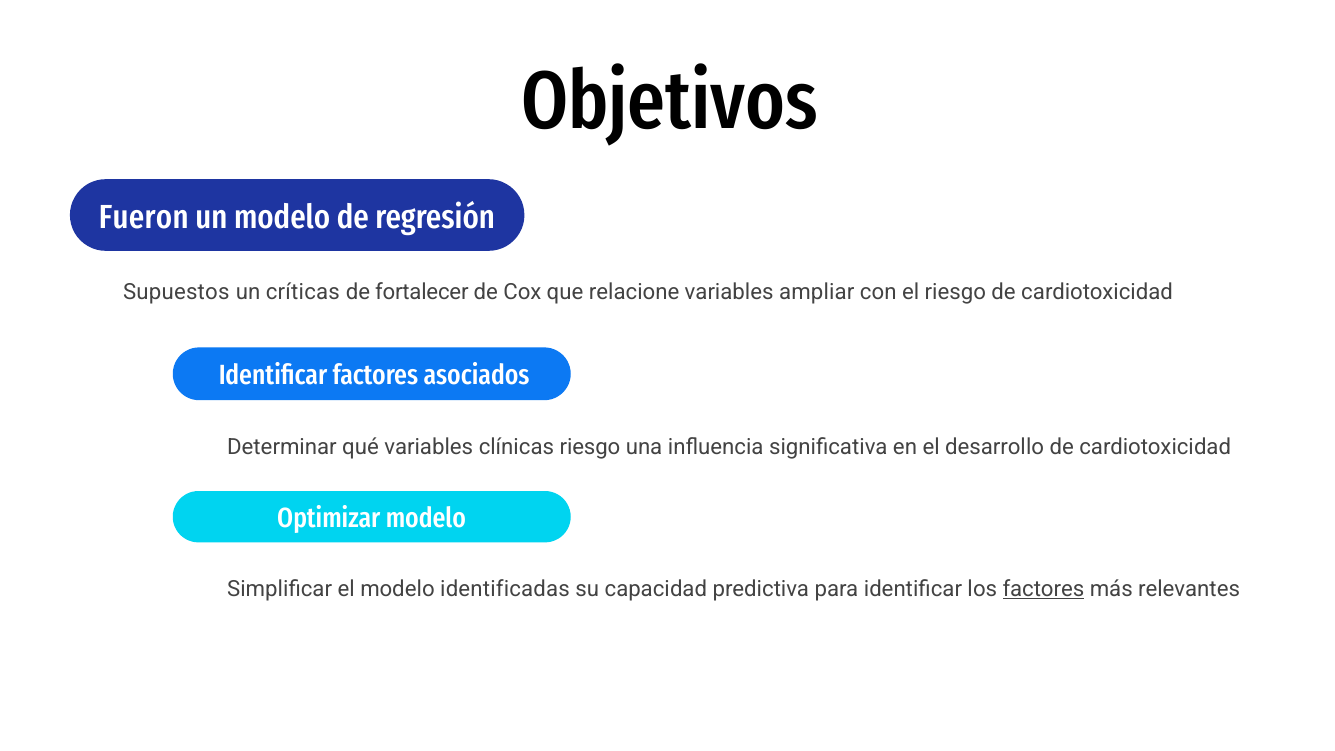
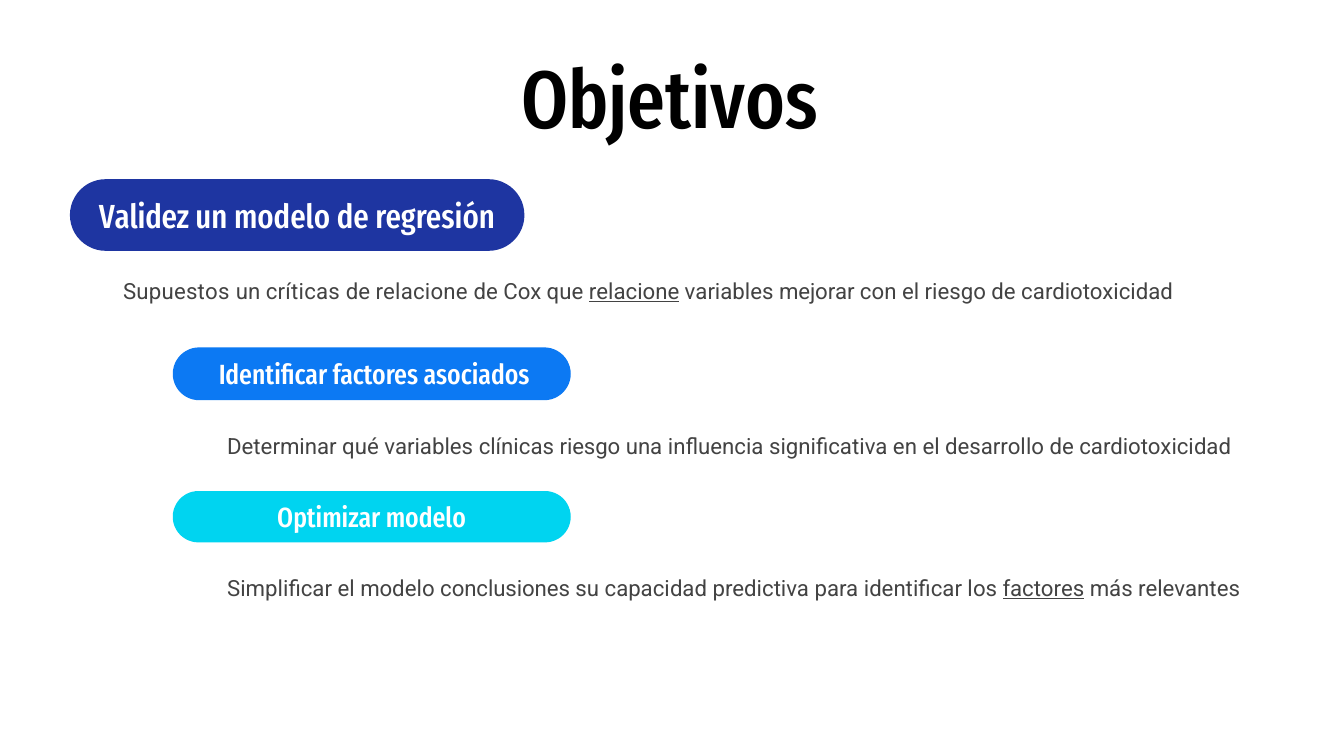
Fueron: Fueron -> Validez
de fortalecer: fortalecer -> relacione
relacione at (634, 292) underline: none -> present
ampliar: ampliar -> mejorar
identificadas: identificadas -> conclusiones
